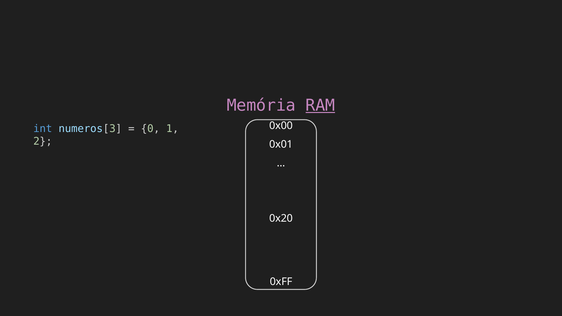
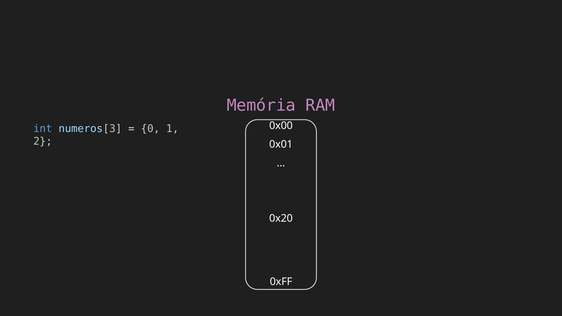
RAM underline: present -> none
